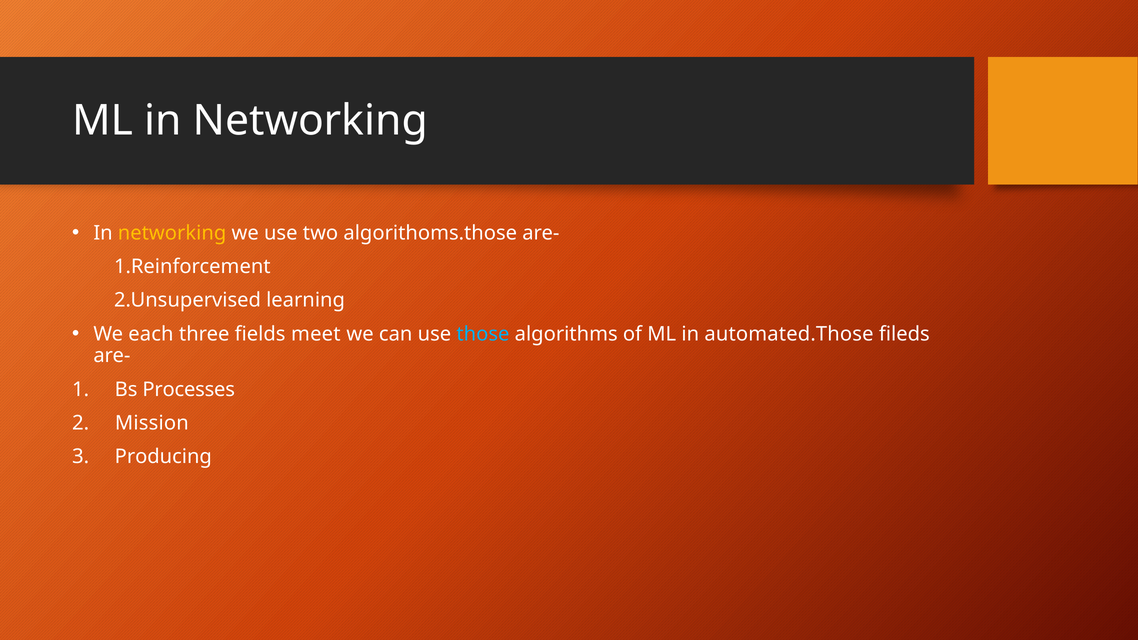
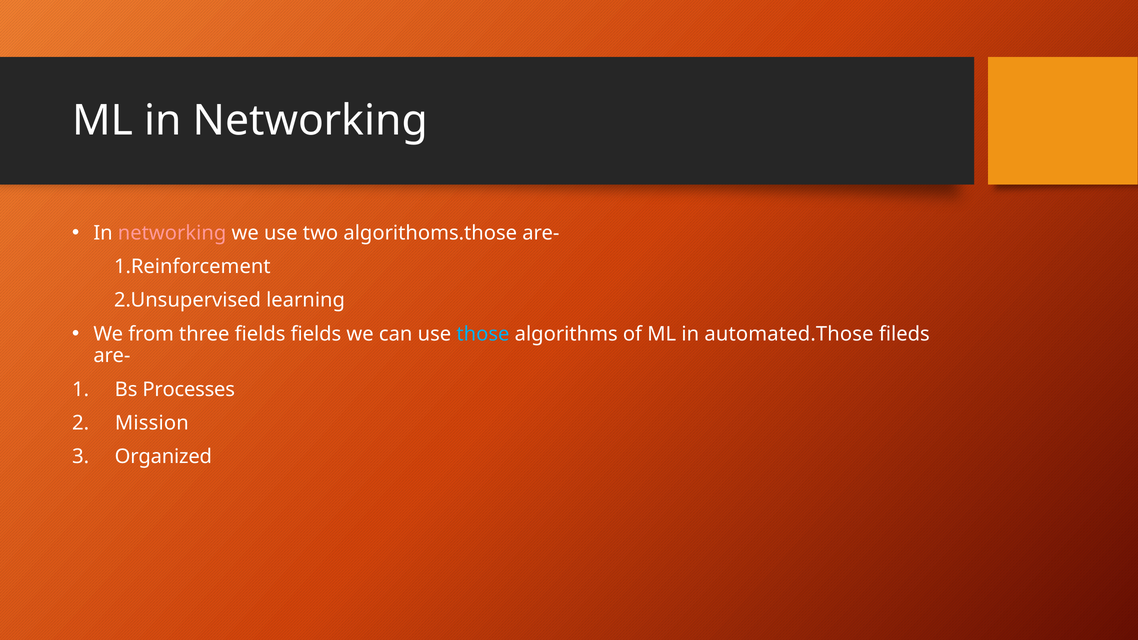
networking at (172, 233) colour: yellow -> pink
each: each -> from
fields meet: meet -> fields
Producing: Producing -> Organized
